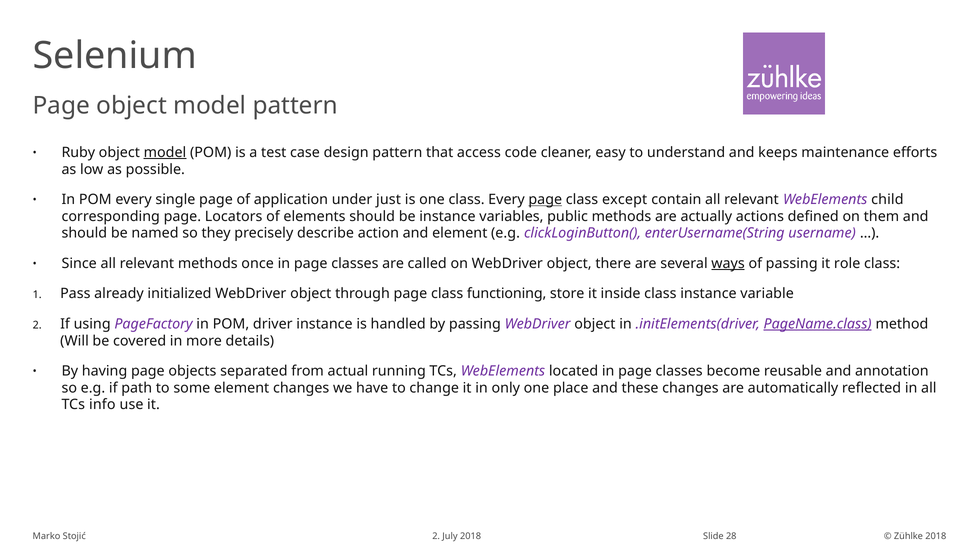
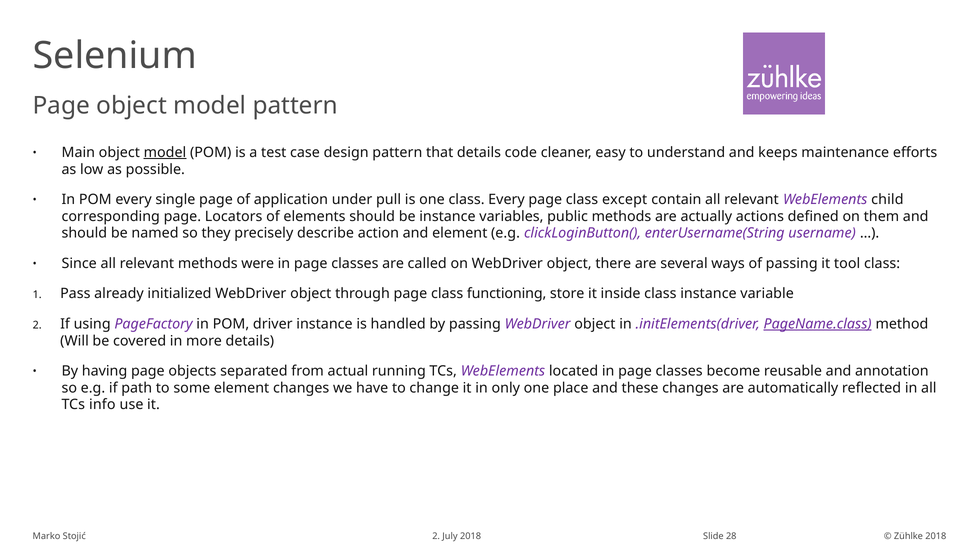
Ruby: Ruby -> Main
that access: access -> details
just: just -> pull
page at (545, 199) underline: present -> none
once: once -> were
ways underline: present -> none
role: role -> tool
